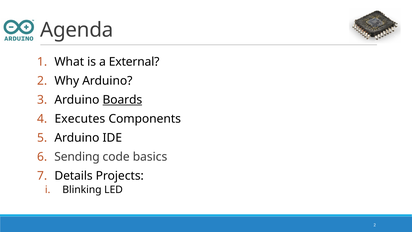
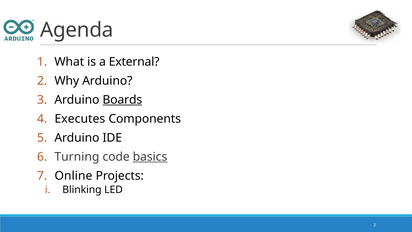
Sending: Sending -> Turning
basics underline: none -> present
Details: Details -> Online
